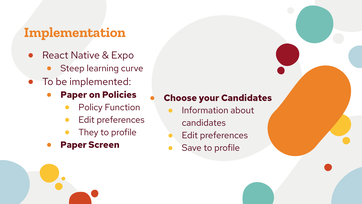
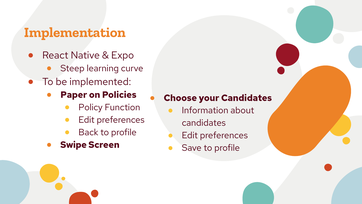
They: They -> Back
Paper at (73, 145): Paper -> Swipe
